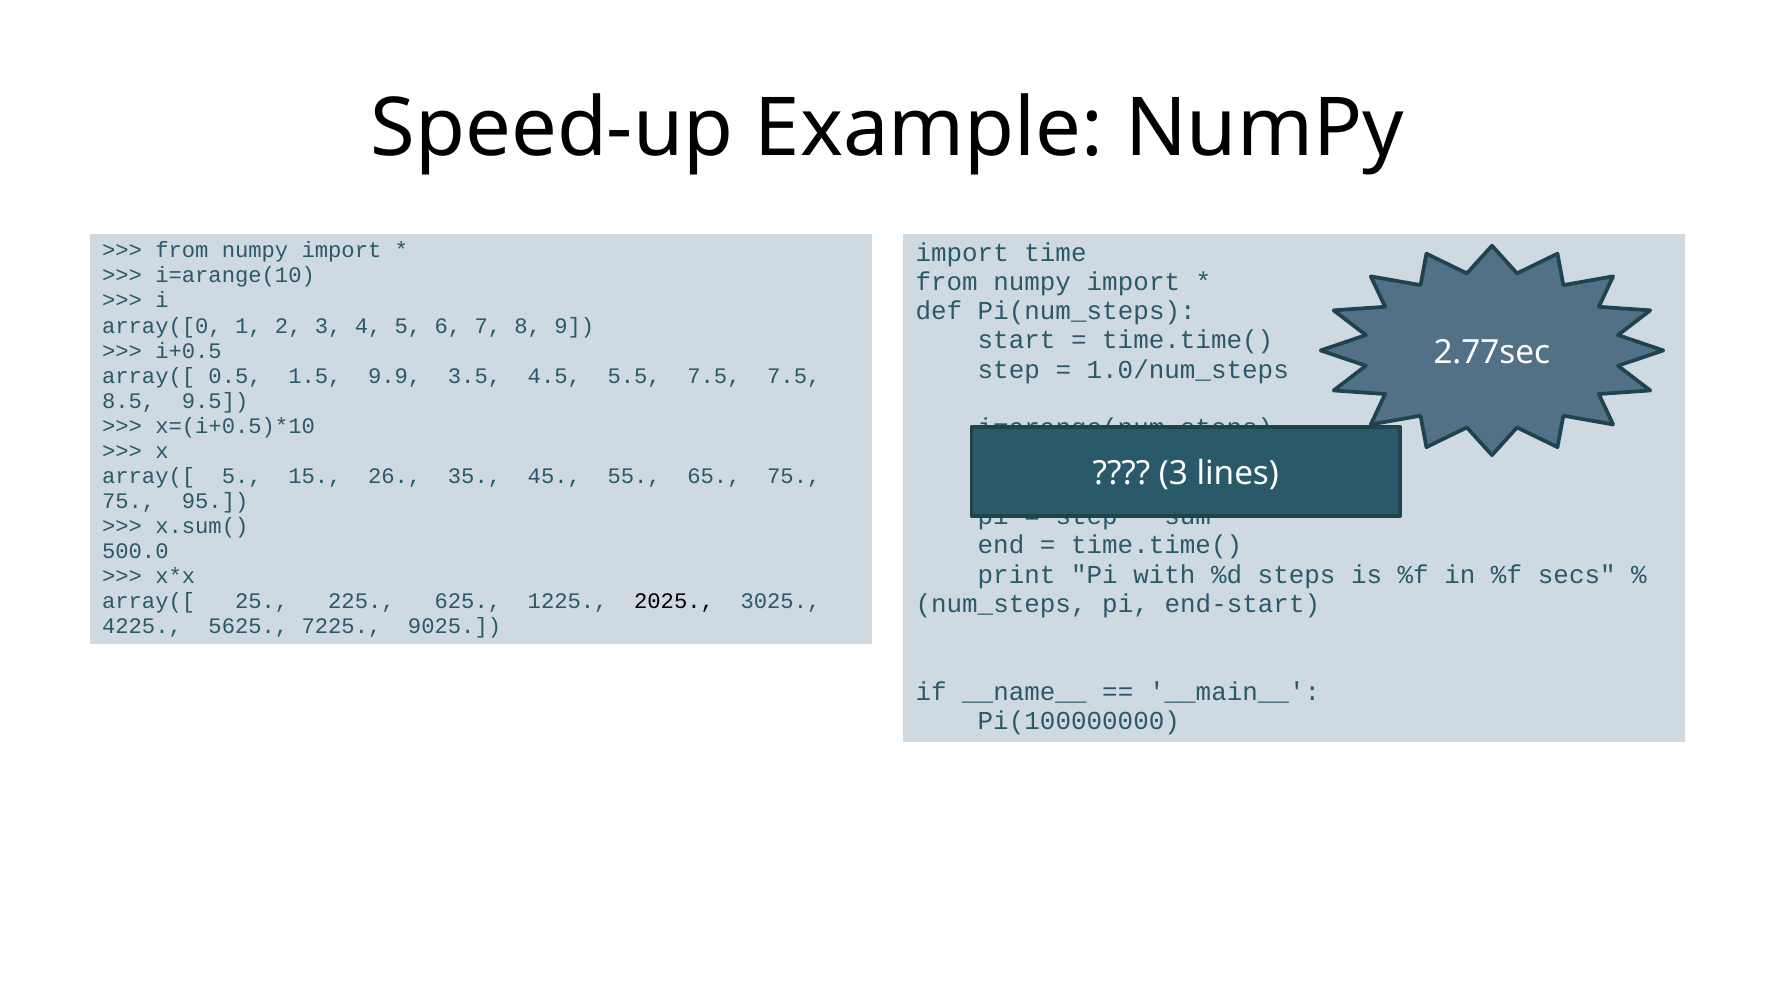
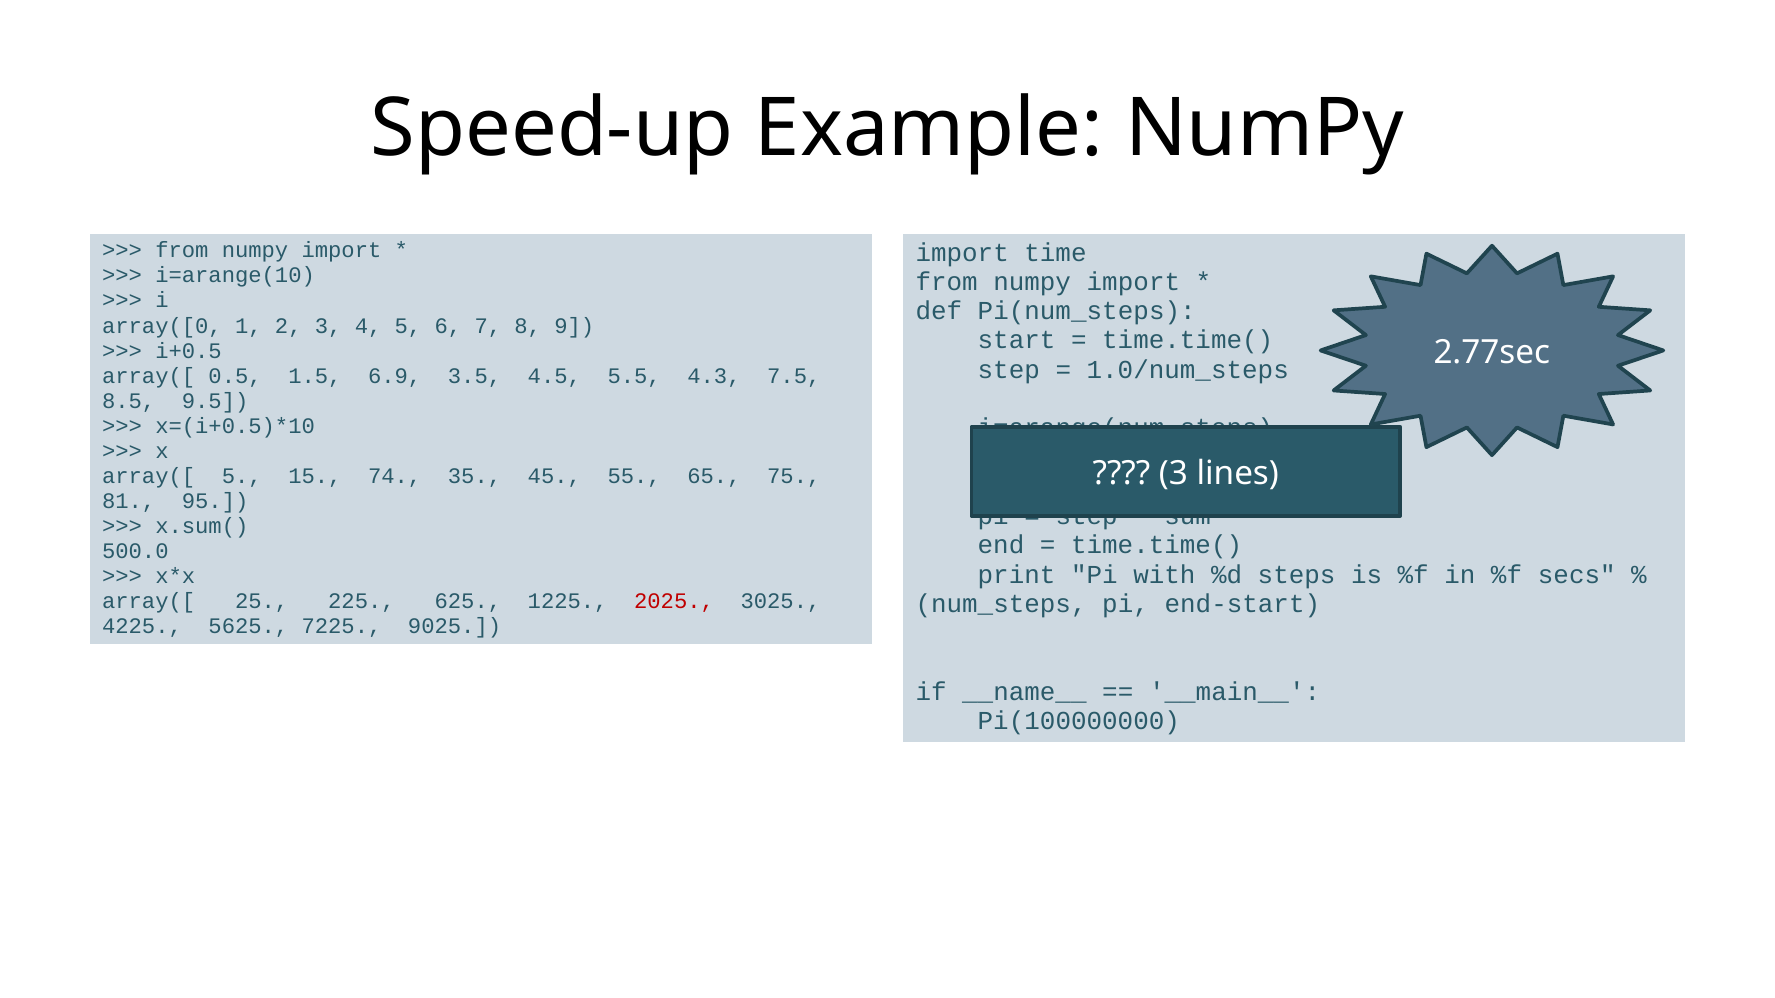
9.9: 9.9 -> 6.9
5.5 7.5: 7.5 -> 4.3
26: 26 -> 74
75 at (129, 501): 75 -> 81
2025 colour: black -> red
